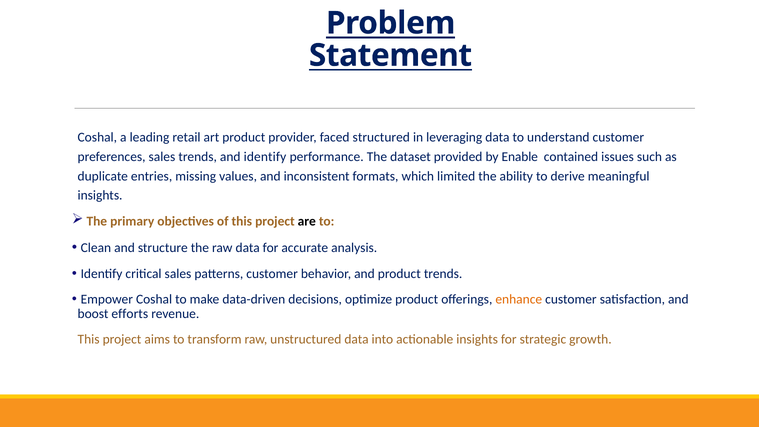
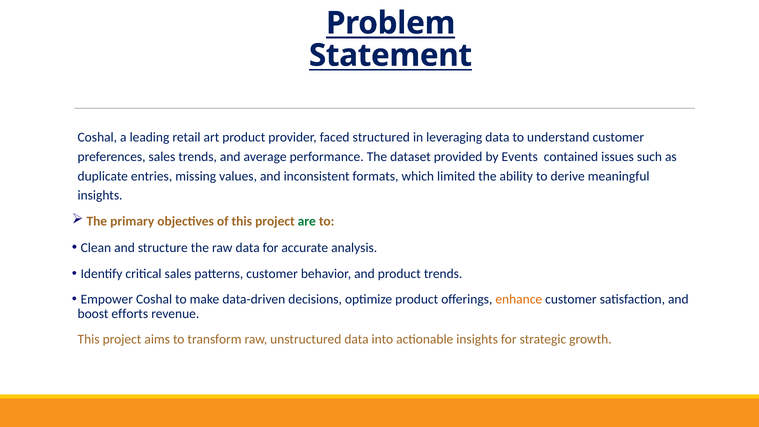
and identify: identify -> average
Enable: Enable -> Events
are colour: black -> green
